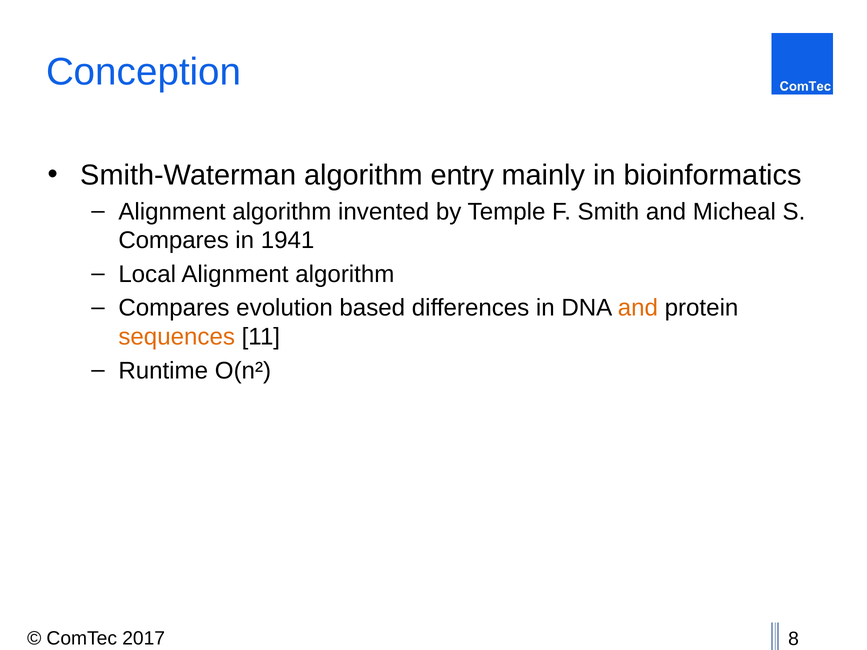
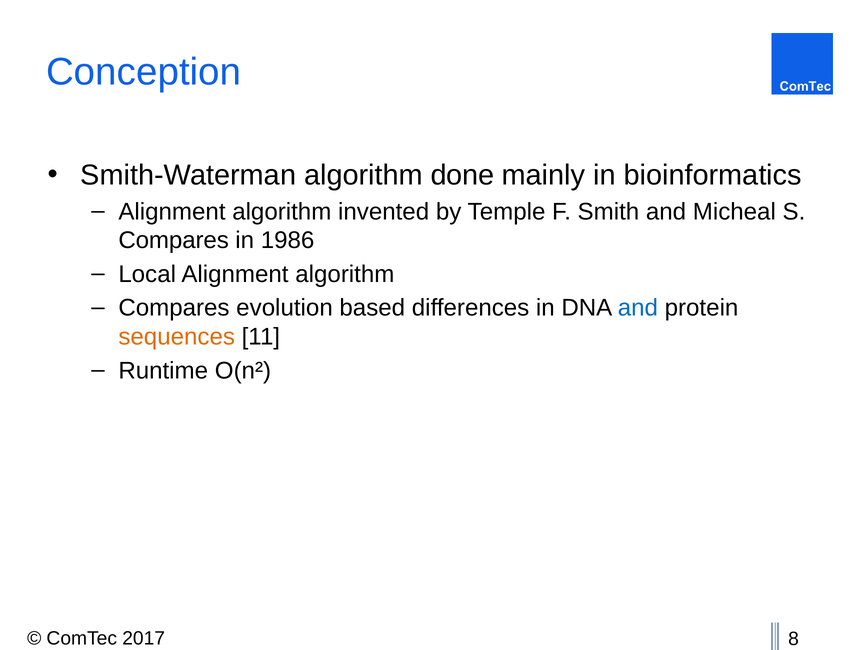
entry: entry -> done
1941: 1941 -> 1986
and at (638, 308) colour: orange -> blue
